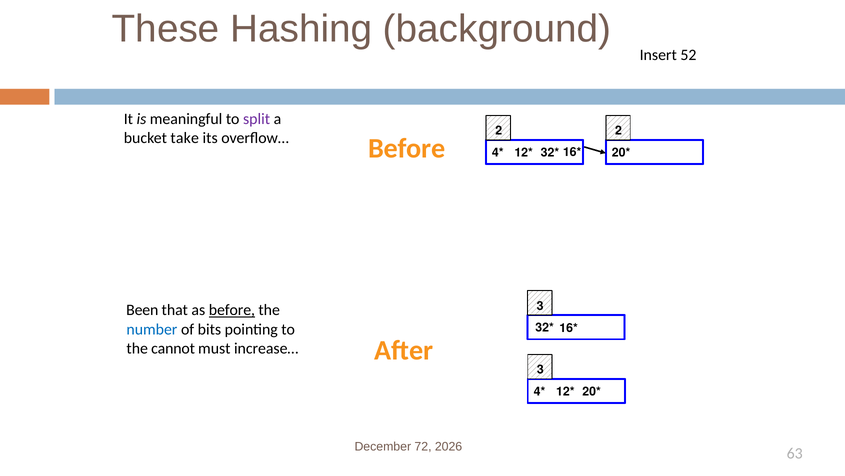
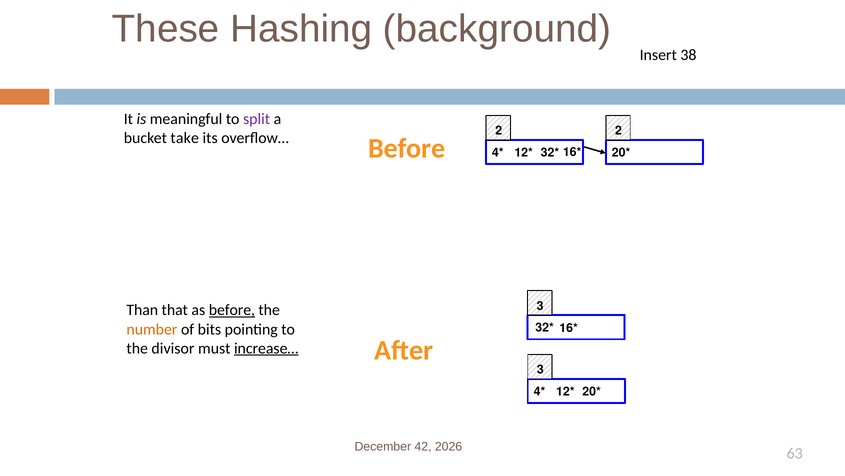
52: 52 -> 38
Been: Been -> Than
number colour: blue -> orange
cannot: cannot -> divisor
increase… underline: none -> present
72: 72 -> 42
